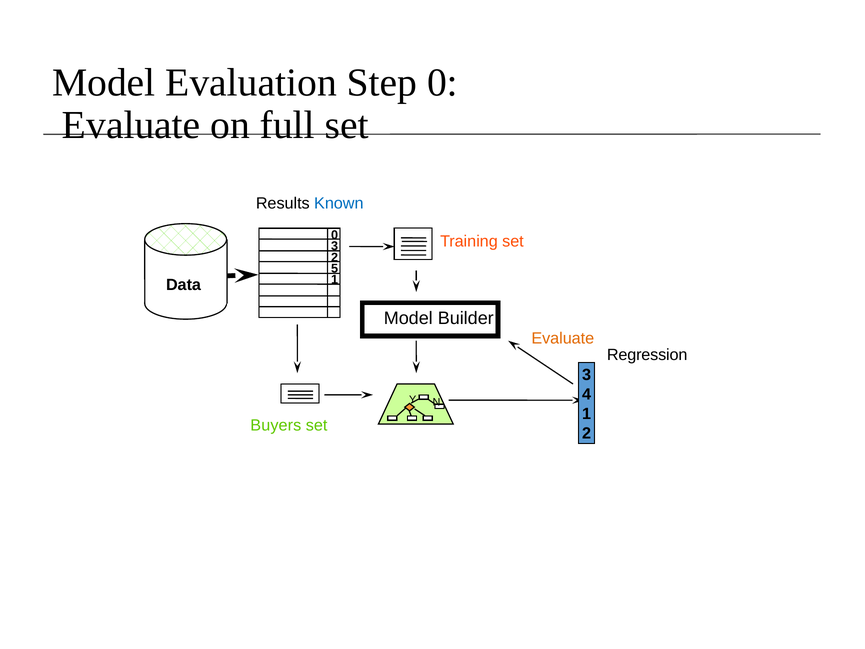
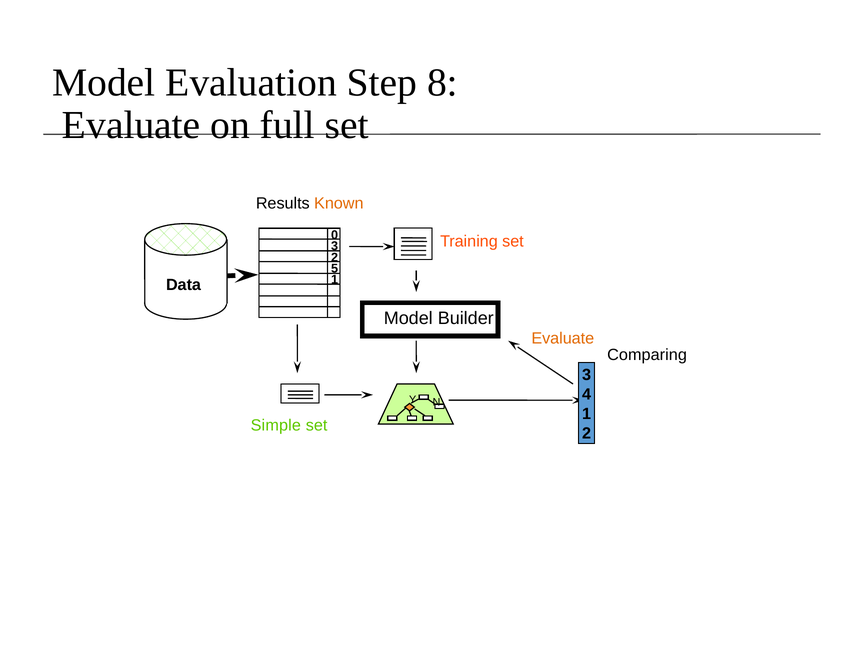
Step 0: 0 -> 8
Known colour: blue -> orange
Regression: Regression -> Comparing
Buyers: Buyers -> Simple
